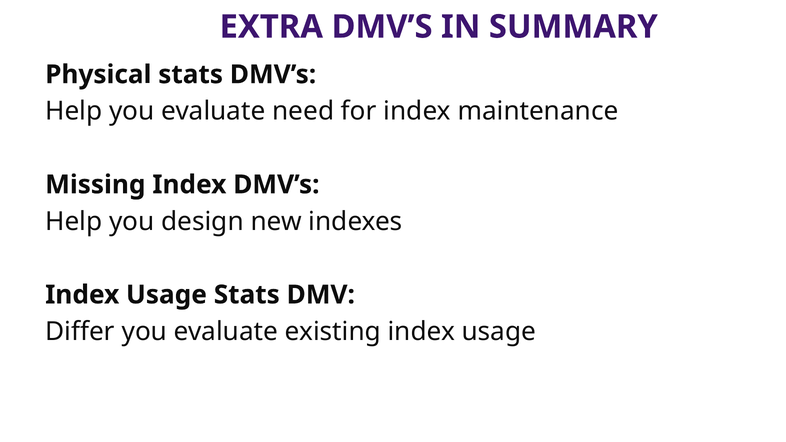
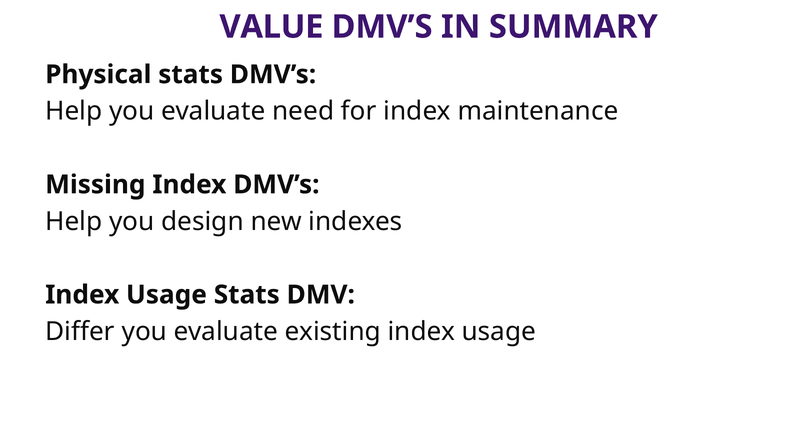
EXTRA: EXTRA -> VALUE
